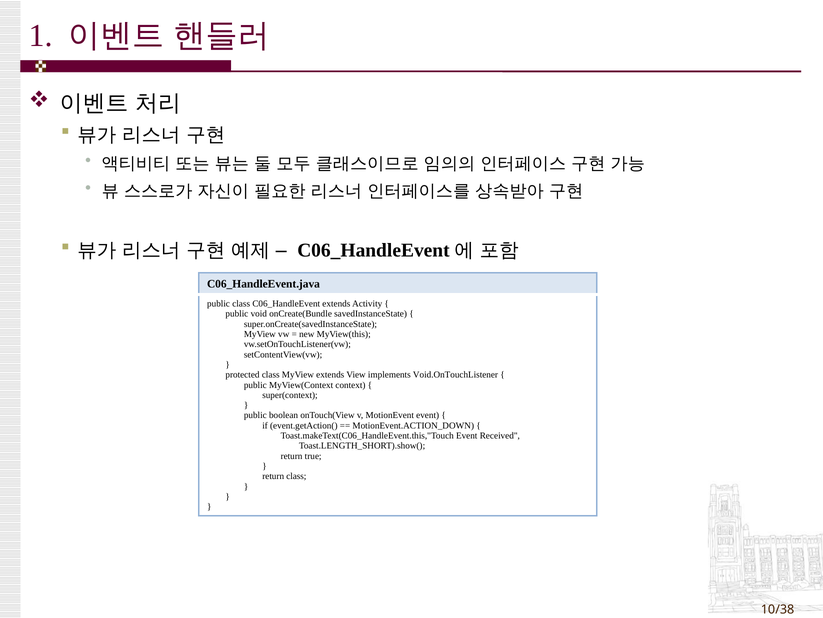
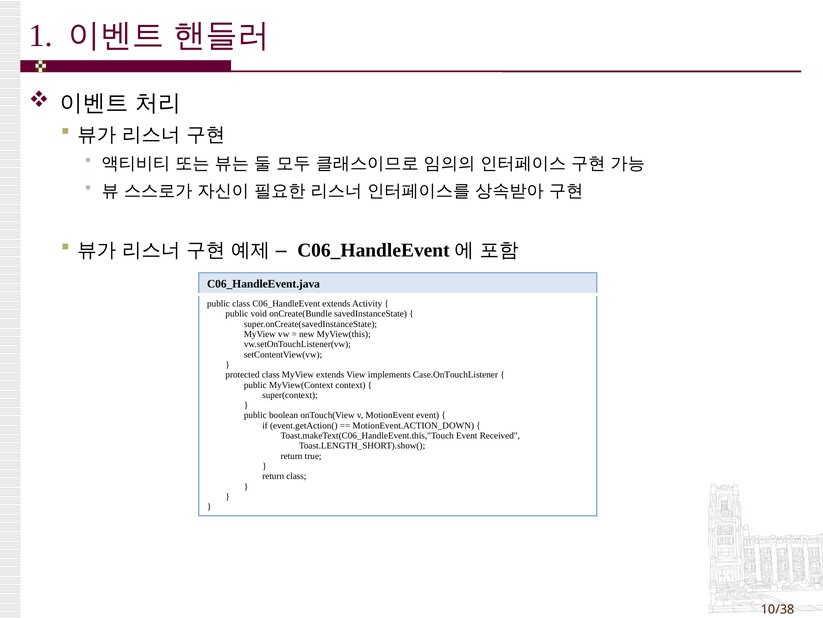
Void.OnTouchListener: Void.OnTouchListener -> Case.OnTouchListener
